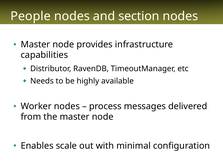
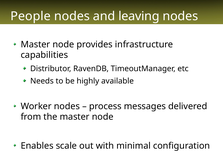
section: section -> leaving
